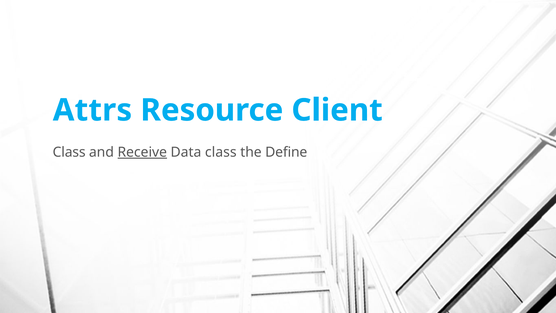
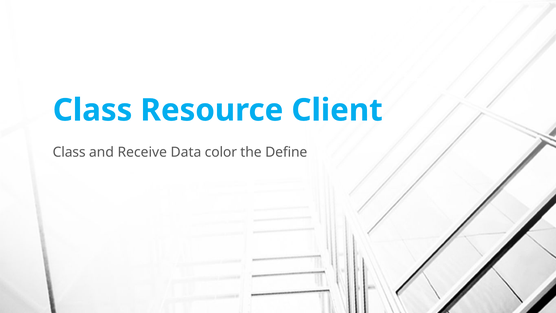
Attrs at (92, 110): Attrs -> Class
Receive underline: present -> none
Data class: class -> color
